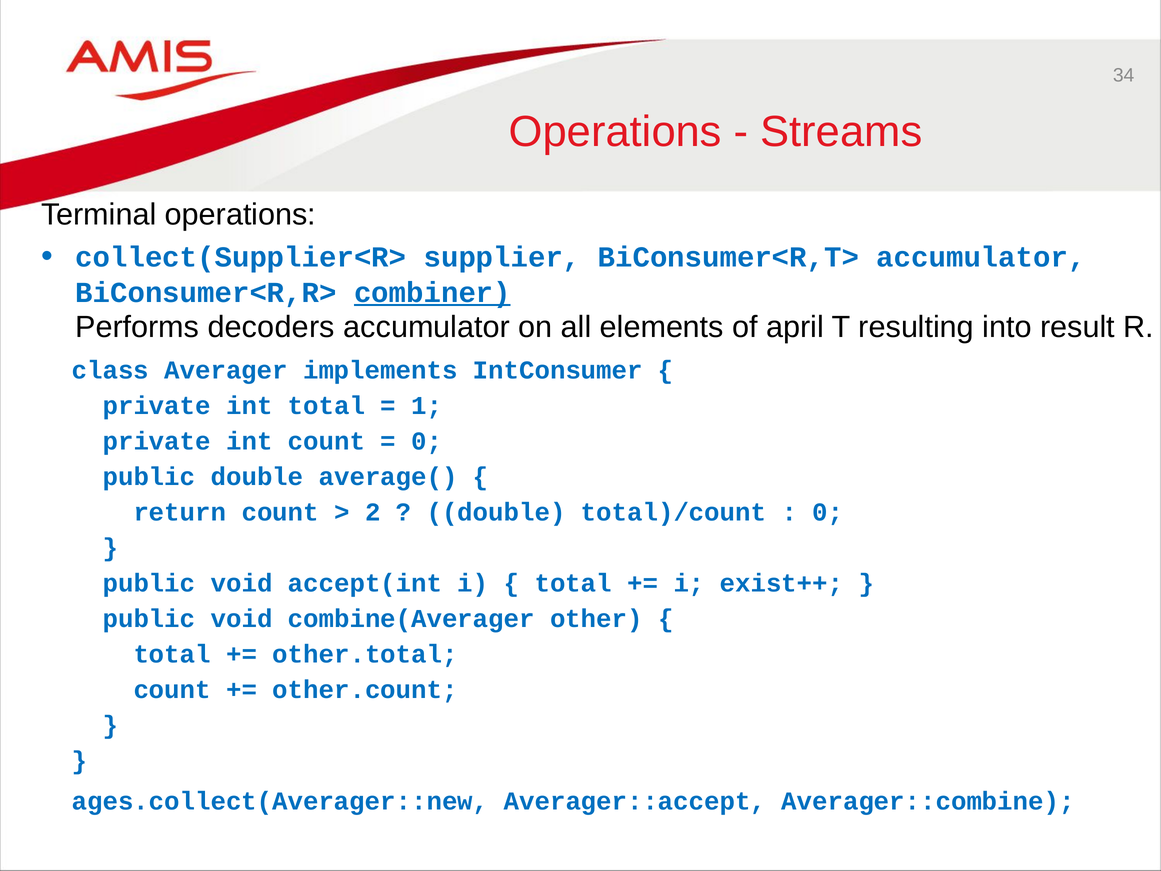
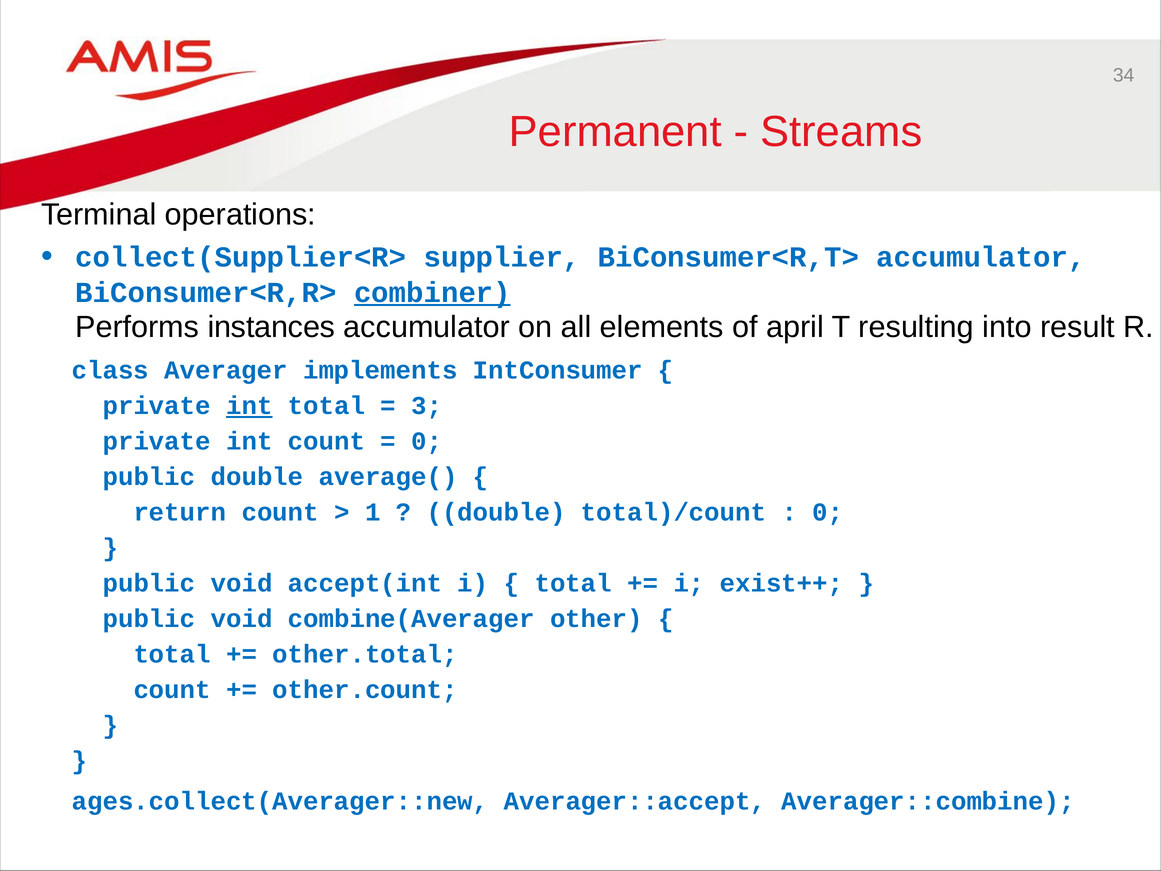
Operations at (615, 132): Operations -> Permanent
decoders: decoders -> instances
int at (249, 406) underline: none -> present
1: 1 -> 3
2: 2 -> 1
